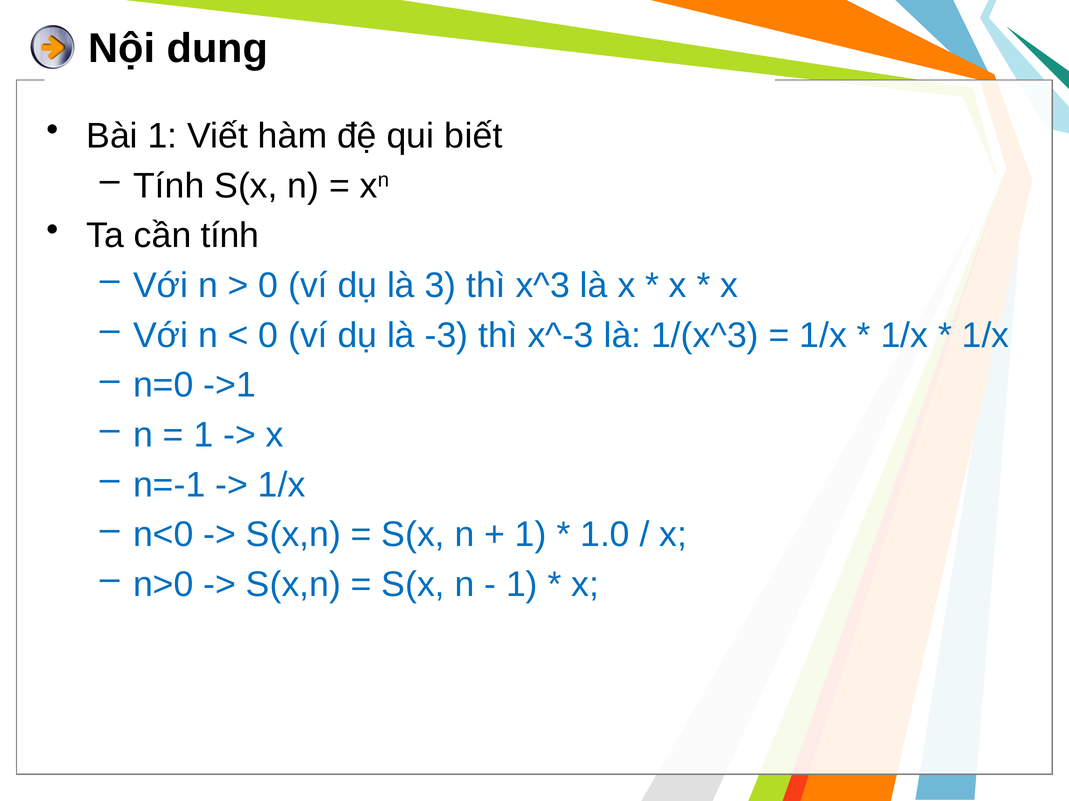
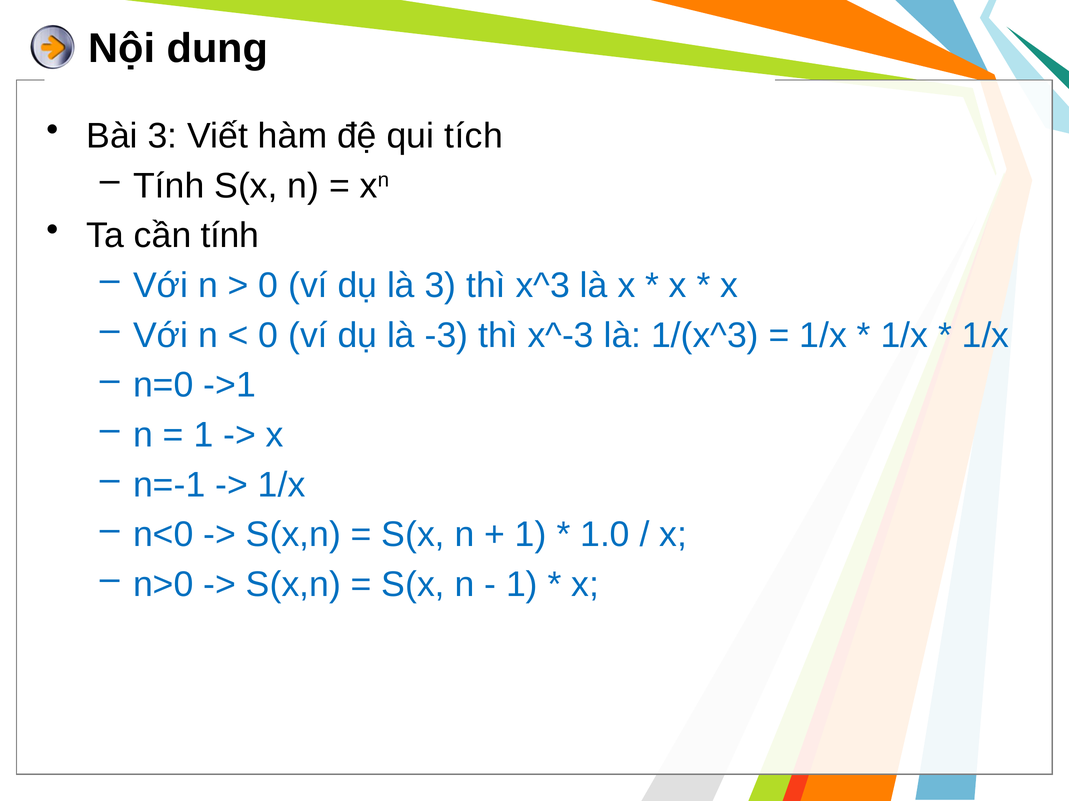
Bài 1: 1 -> 3
biết: biết -> tích
